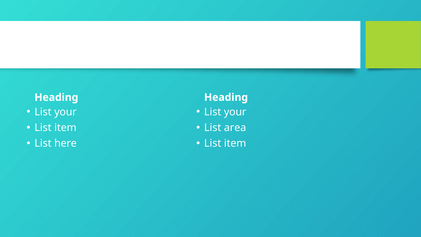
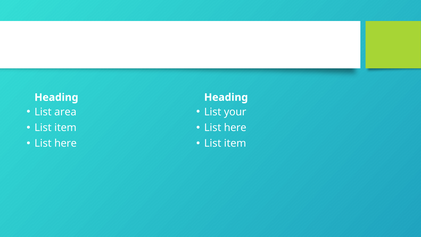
your at (65, 112): your -> area
area at (235, 128): area -> here
